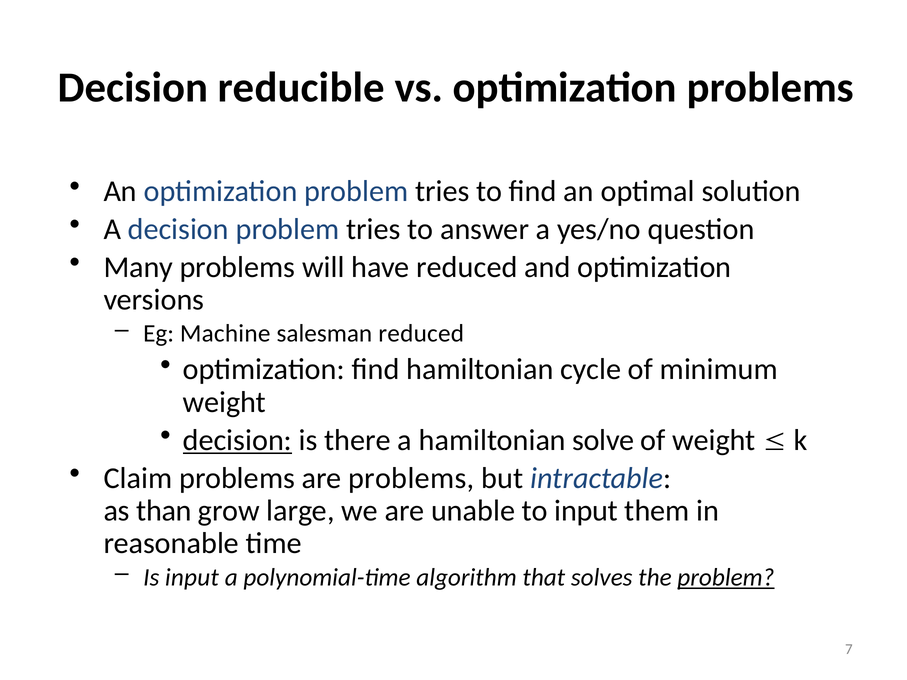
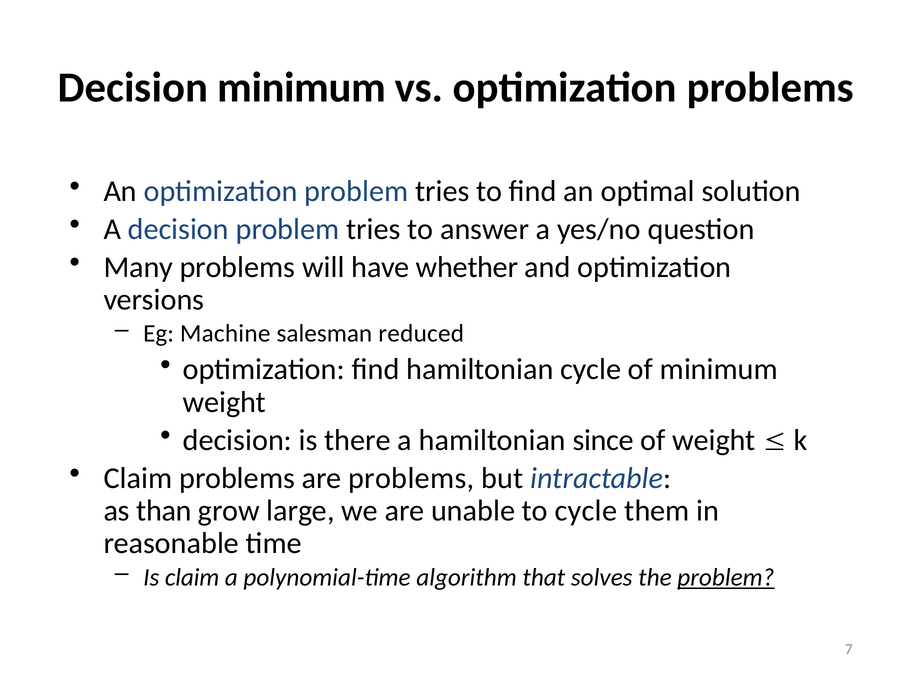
Decision reducible: reducible -> minimum
have reduced: reduced -> whether
decision at (237, 440) underline: present -> none
solve: solve -> since
to input: input -> cycle
Is input: input -> claim
